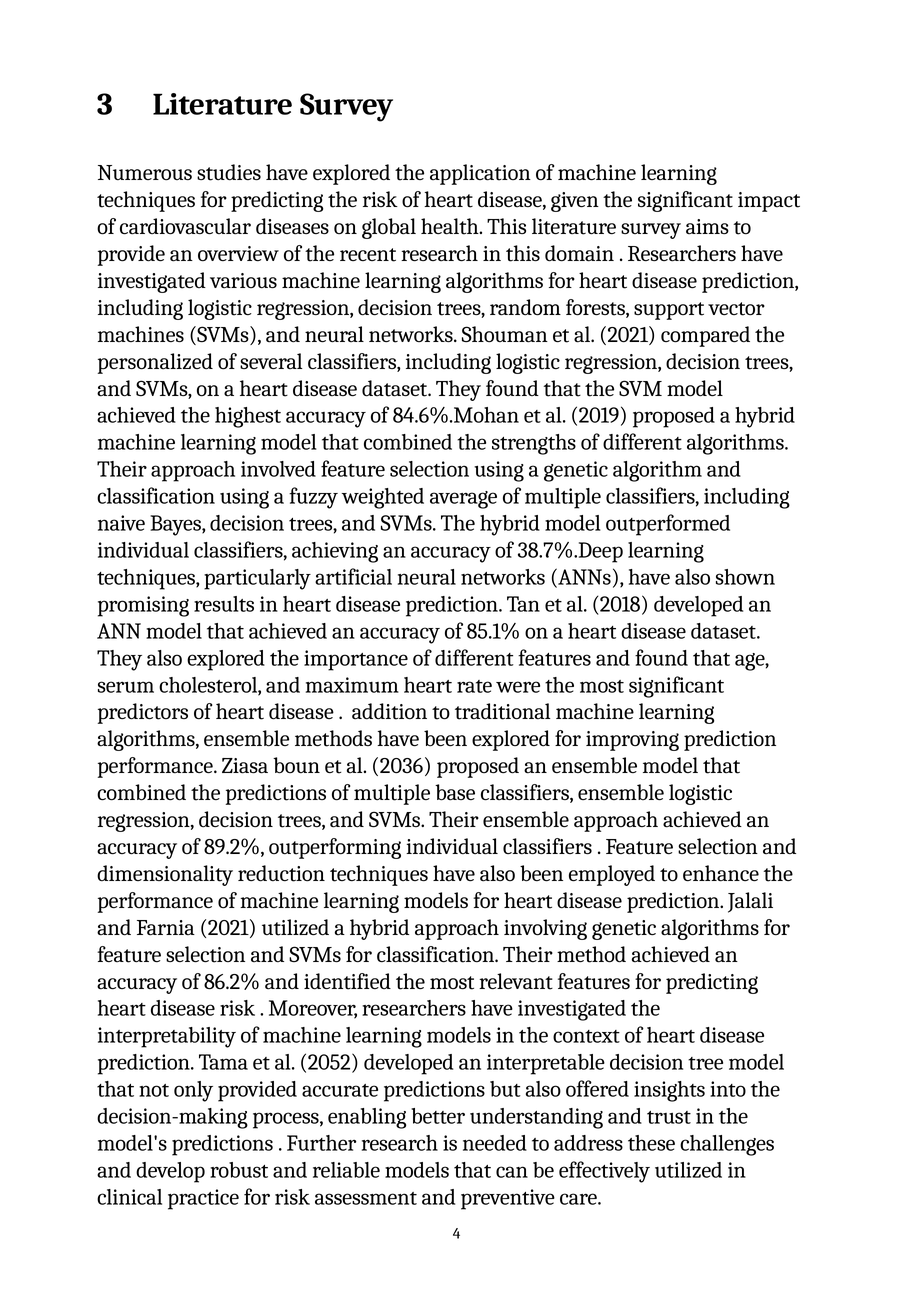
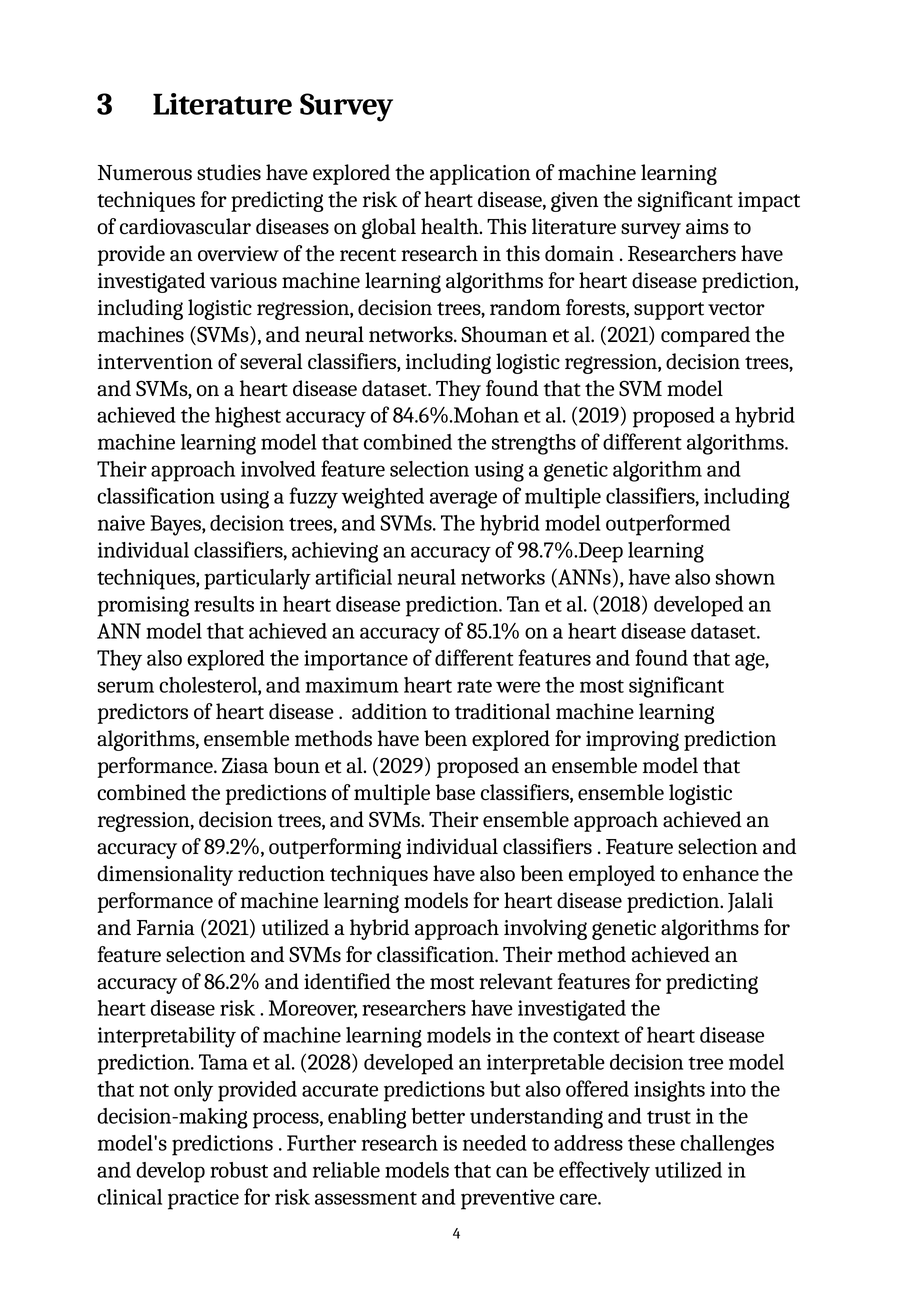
personalized: personalized -> intervention
38.7%.Deep: 38.7%.Deep -> 98.7%.Deep
2036: 2036 -> 2029
2052: 2052 -> 2028
